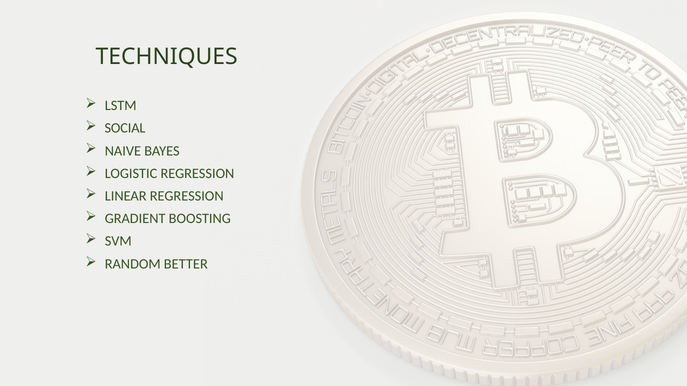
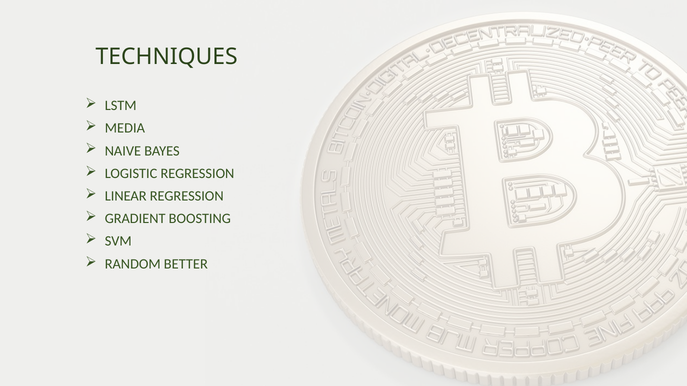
SOCIAL: SOCIAL -> MEDIA
